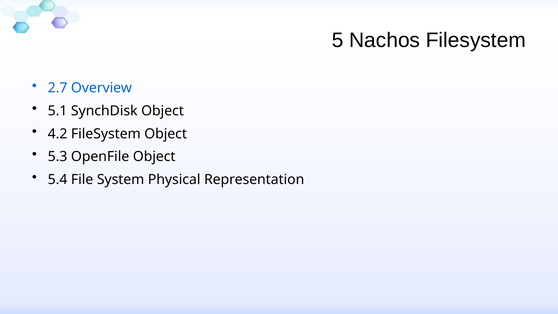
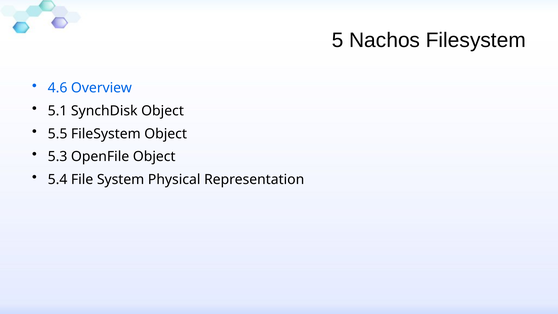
2.7: 2.7 -> 4.6
4.2: 4.2 -> 5.5
